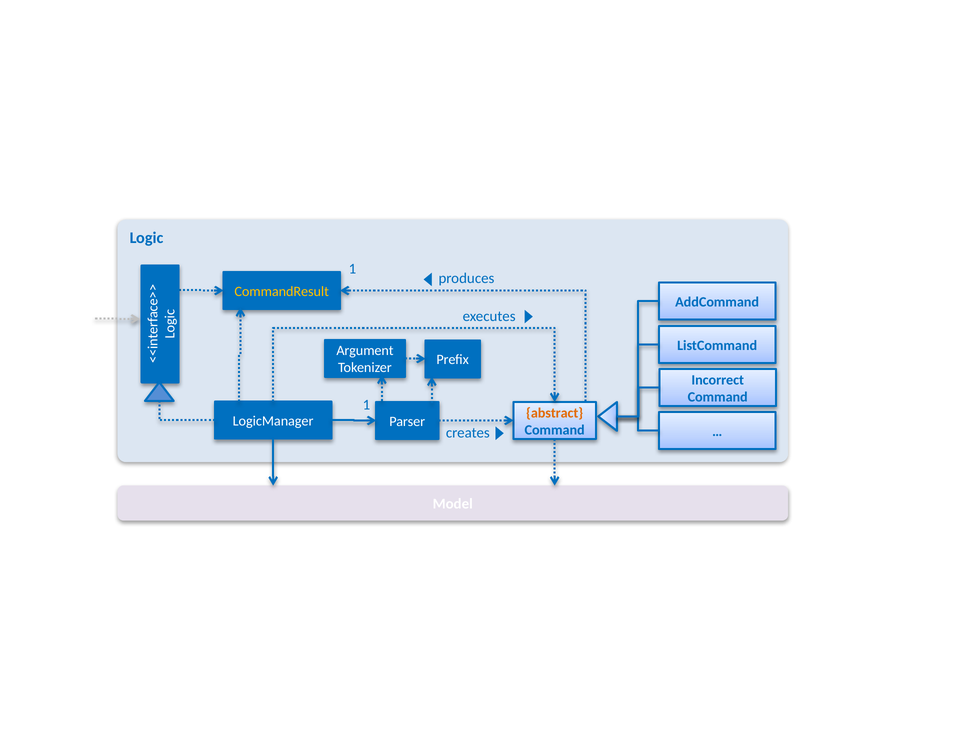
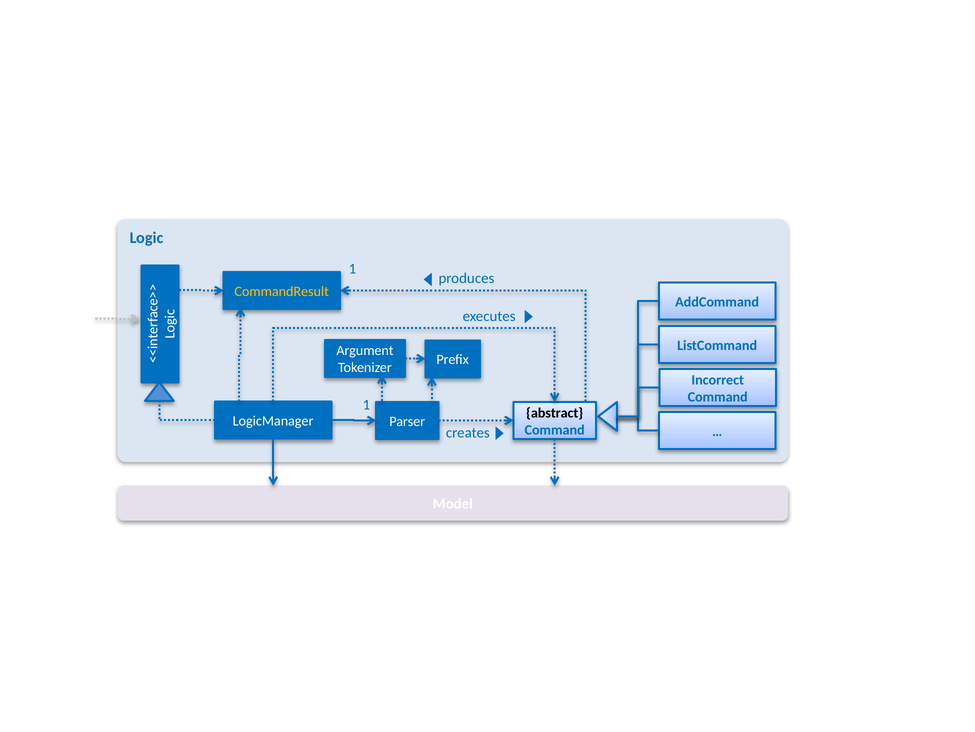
abstract colour: orange -> black
